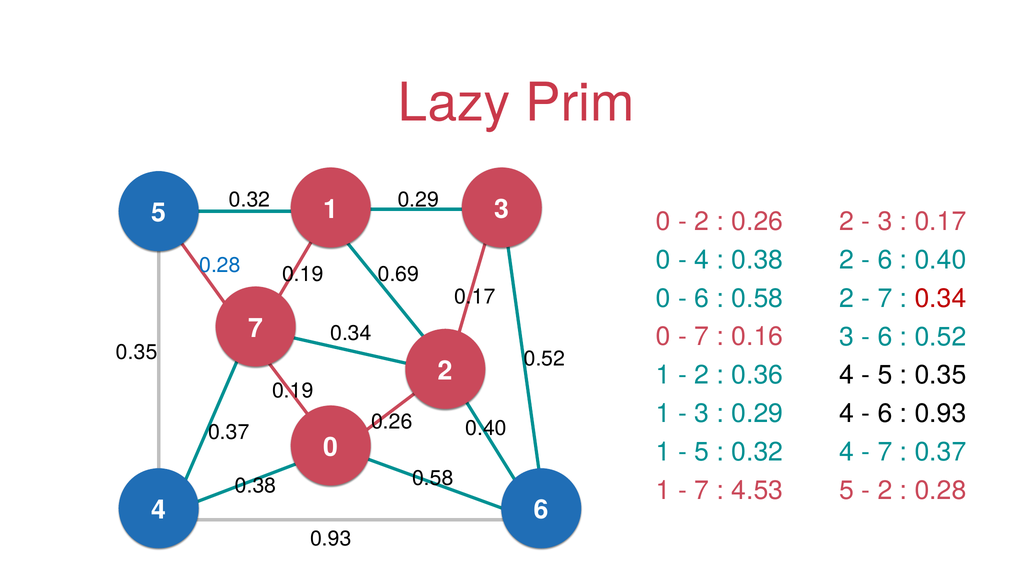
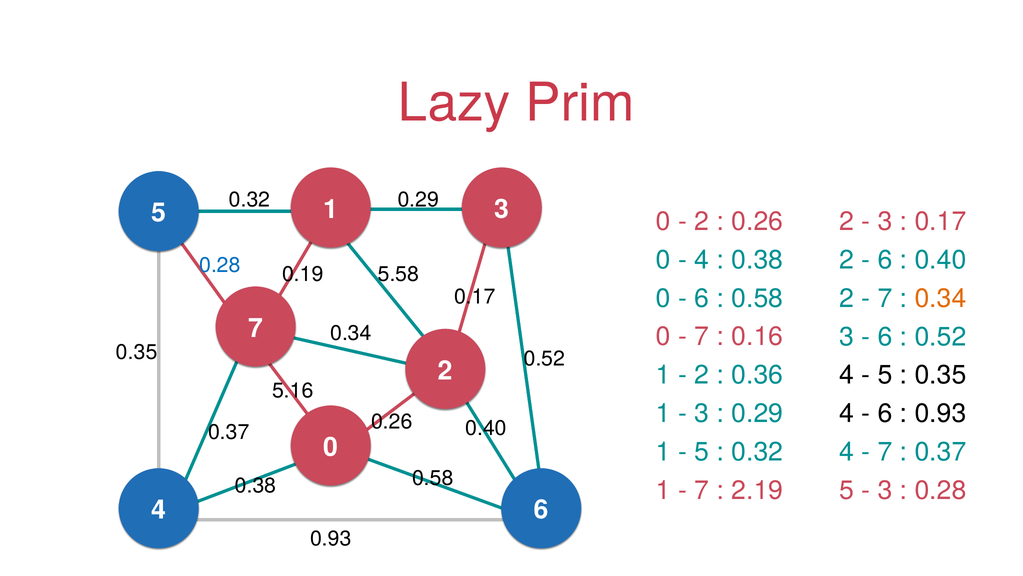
0.69: 0.69 -> 5.58
0.34 at (941, 298) colour: red -> orange
0.19 at (293, 390): 0.19 -> 5.16
4.53: 4.53 -> 2.19
2 at (885, 490): 2 -> 3
